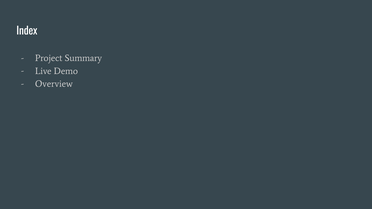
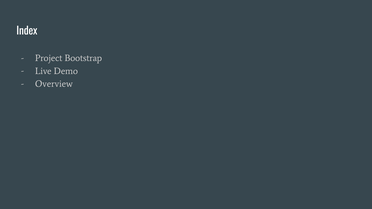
Summary: Summary -> Bootstrap
